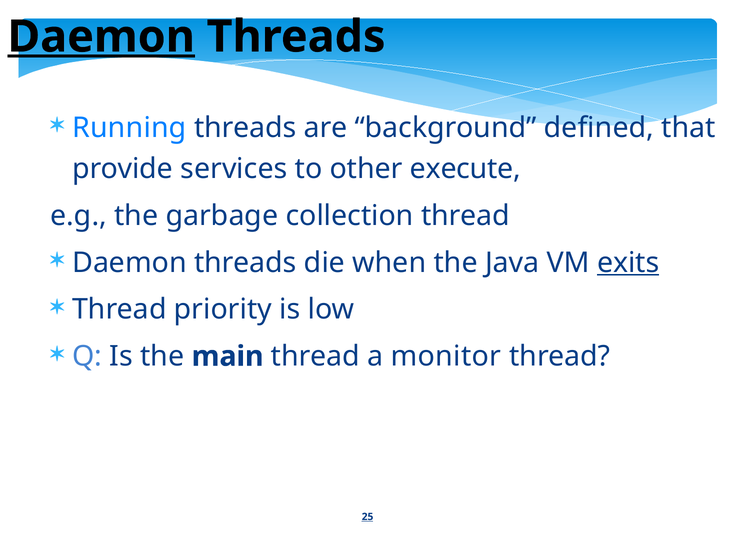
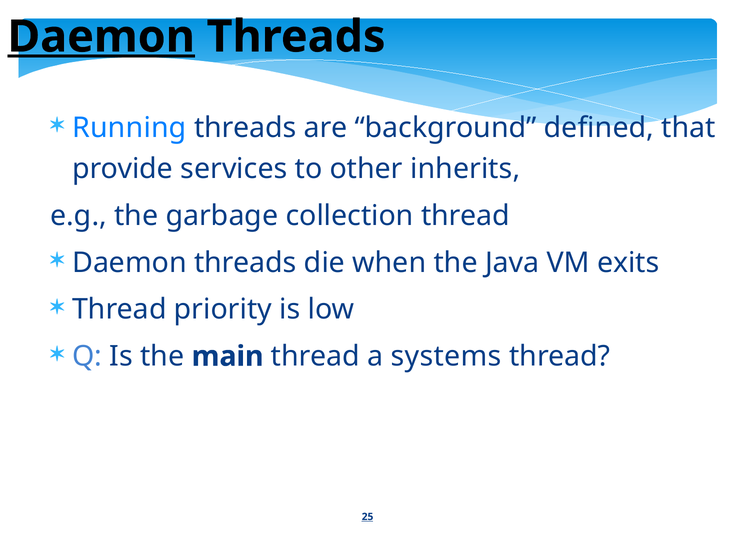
execute: execute -> inherits
exits underline: present -> none
monitor: monitor -> systems
